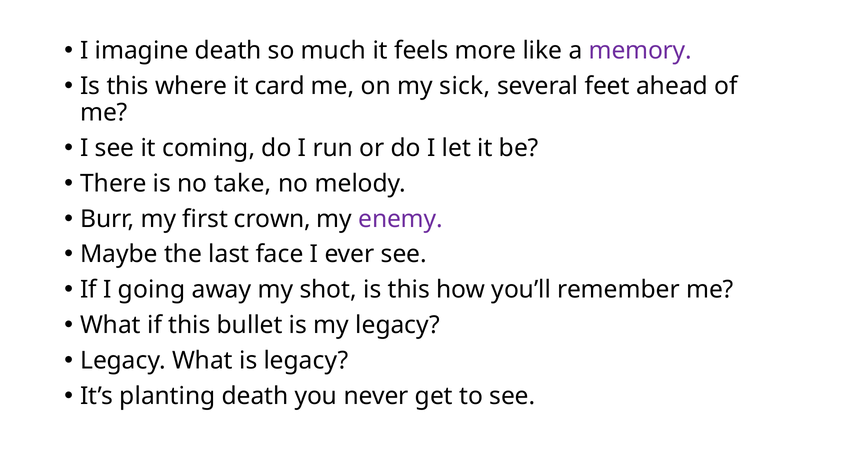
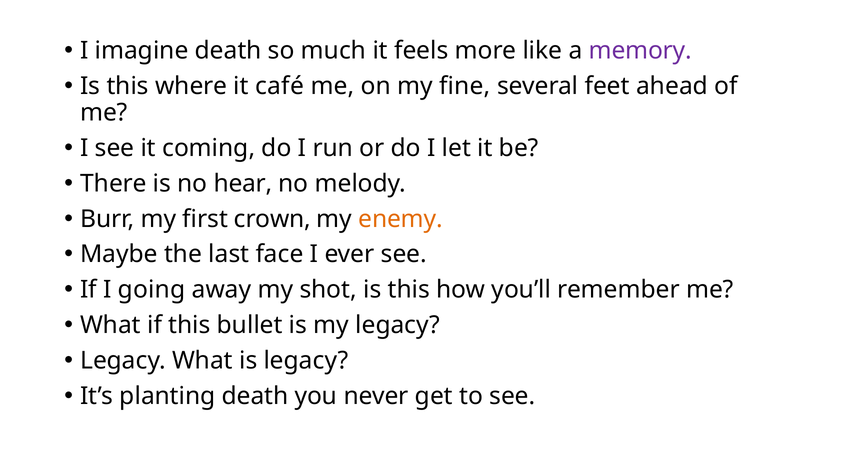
card: card -> café
sick: sick -> fine
take: take -> hear
enemy colour: purple -> orange
